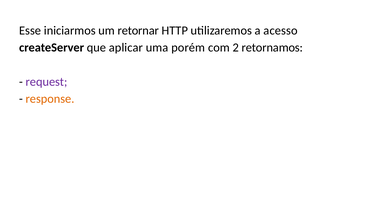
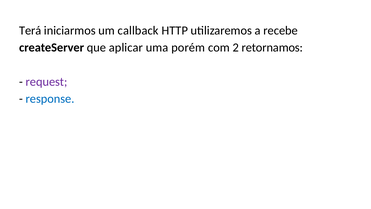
Esse: Esse -> Terá
retornar: retornar -> callback
acesso: acesso -> recebe
response colour: orange -> blue
